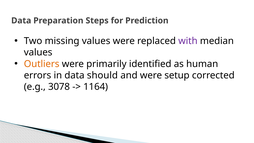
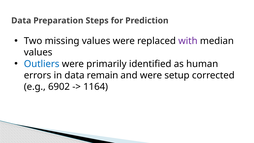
Outliers colour: orange -> blue
should: should -> remain
3078: 3078 -> 6902
